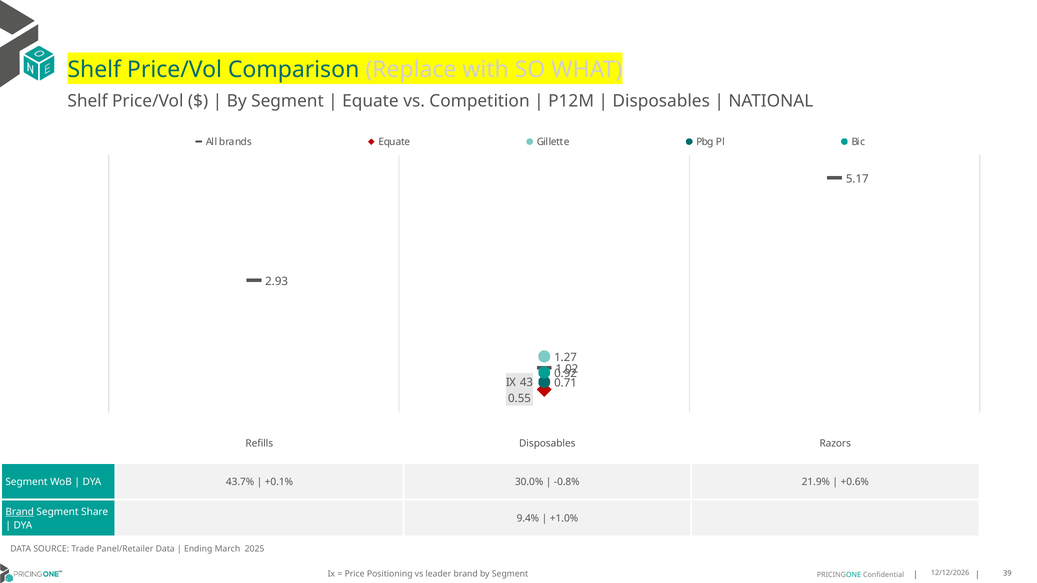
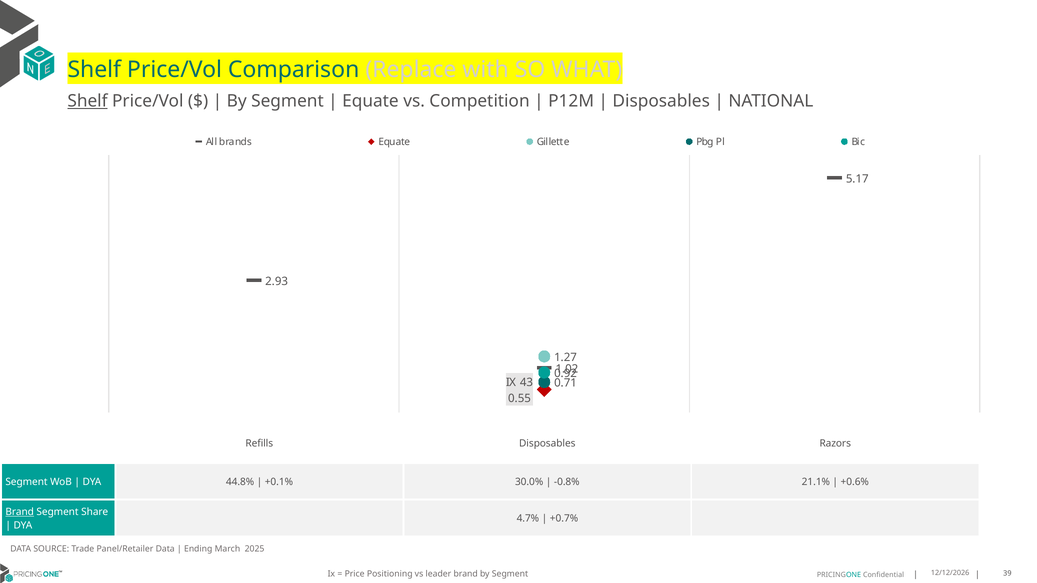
Shelf at (88, 101) underline: none -> present
43.7%: 43.7% -> 44.8%
21.9%: 21.9% -> 21.1%
9.4%: 9.4% -> 4.7%
+1.0%: +1.0% -> +0.7%
